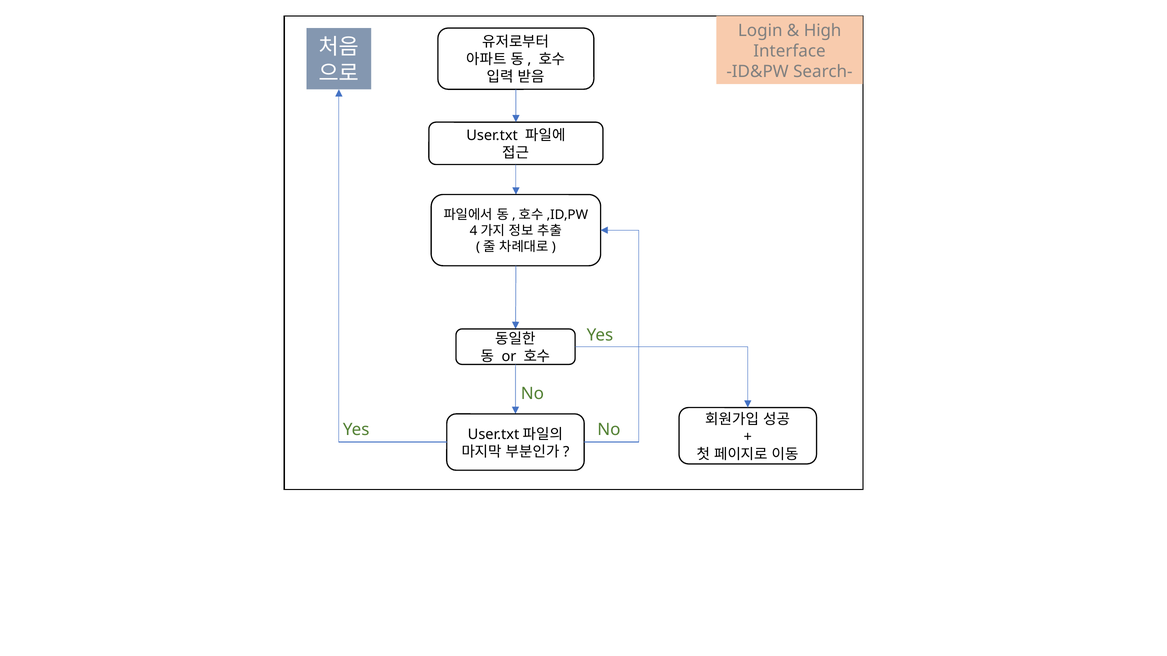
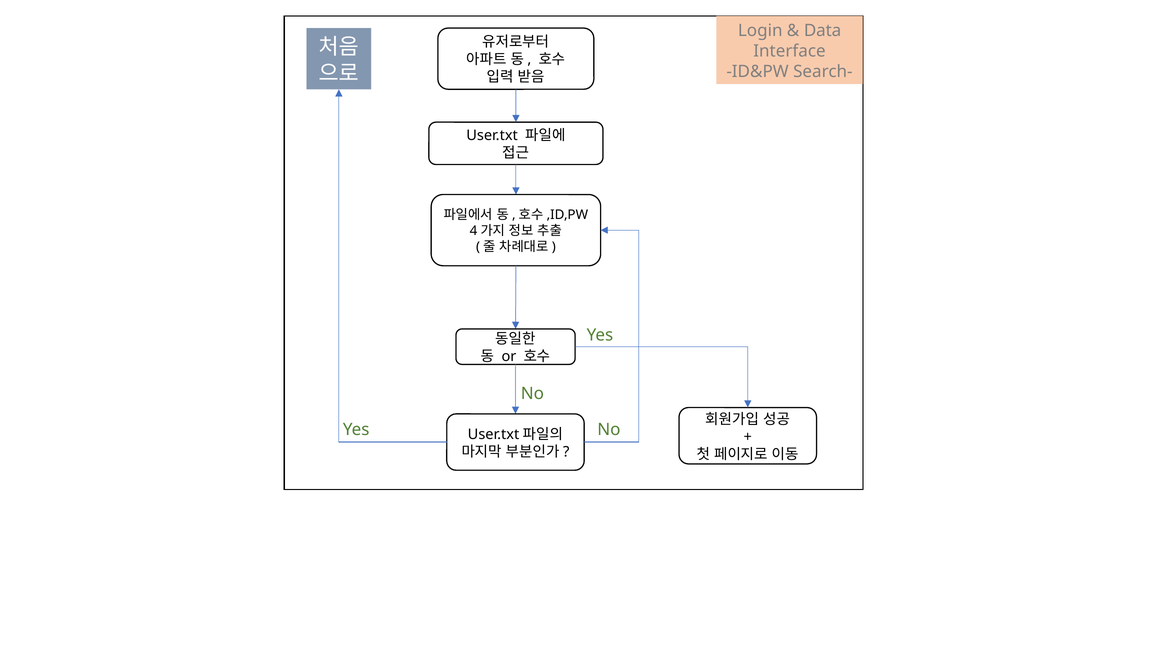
High: High -> Data
